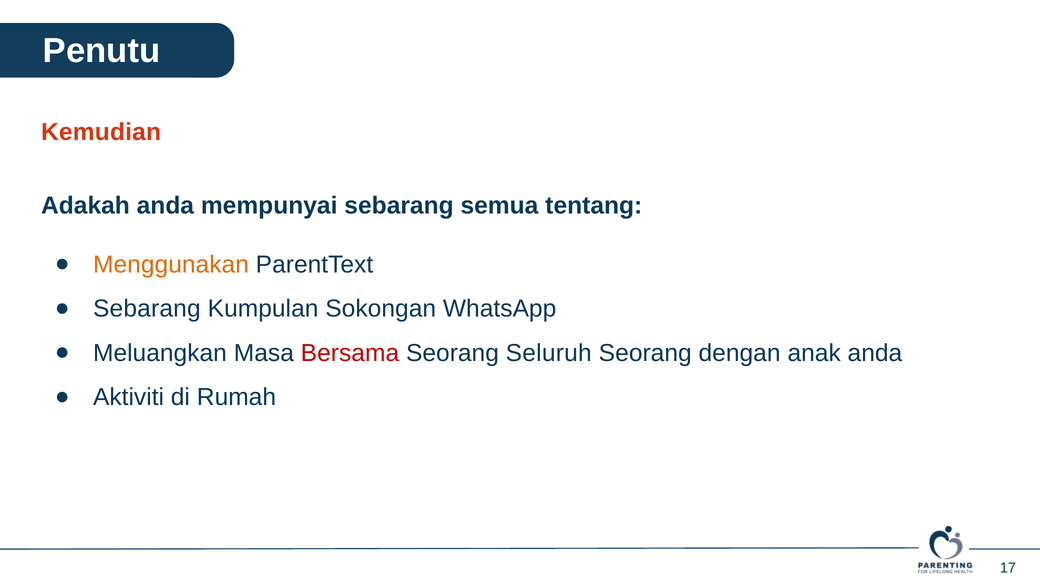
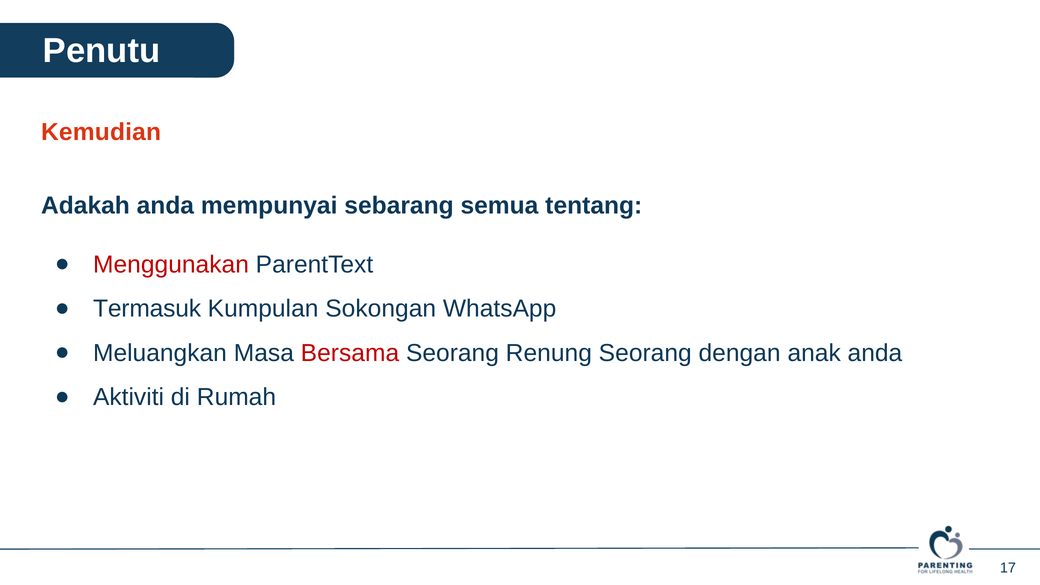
Menggunakan colour: orange -> red
Sebarang at (147, 309): Sebarang -> Termasuk
Seluruh: Seluruh -> Renung
